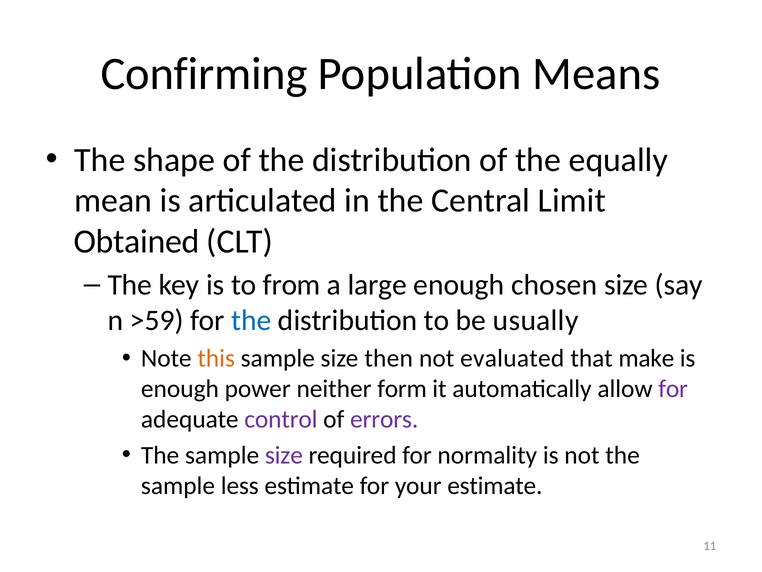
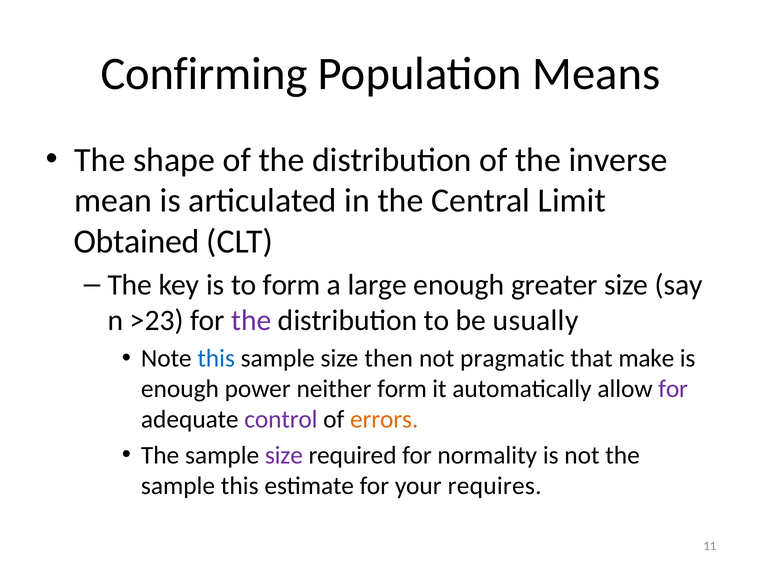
equally: equally -> inverse
to from: from -> form
chosen: chosen -> greater
>59: >59 -> >23
the at (251, 320) colour: blue -> purple
this at (216, 358) colour: orange -> blue
evaluated: evaluated -> pragmatic
errors colour: purple -> orange
sample less: less -> this
your estimate: estimate -> requires
